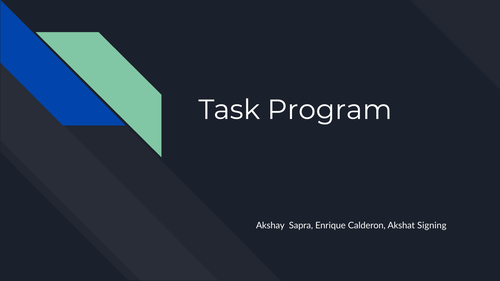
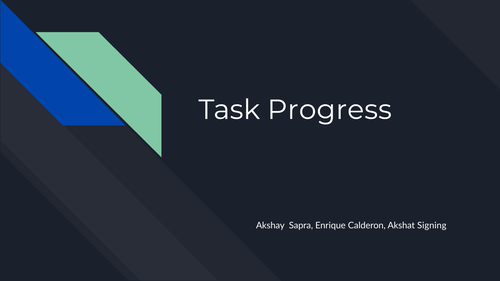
Program: Program -> Progress
